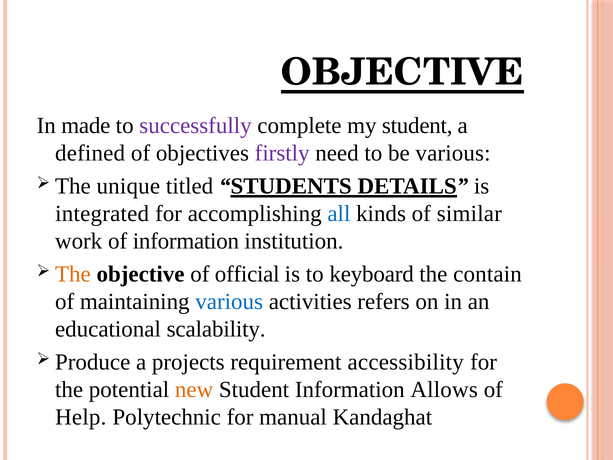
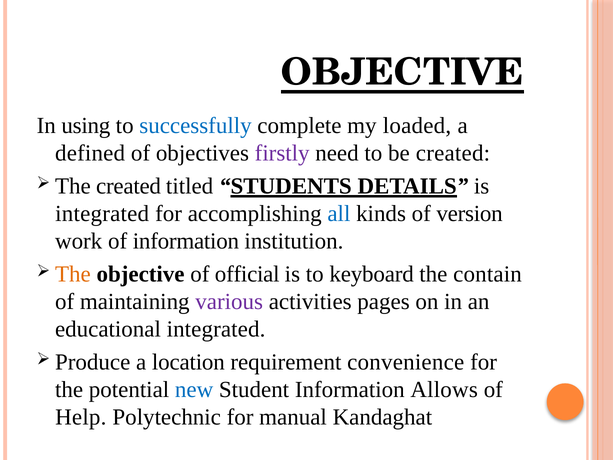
made: made -> using
successfully colour: purple -> blue
my student: student -> loaded
be various: various -> created
The unique: unique -> created
similar: similar -> version
various at (229, 302) colour: blue -> purple
refers: refers -> pages
educational scalability: scalability -> integrated
projects: projects -> location
accessibility: accessibility -> convenience
new colour: orange -> blue
